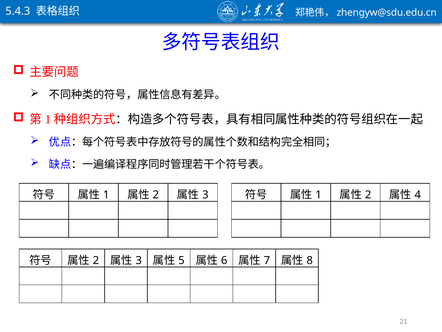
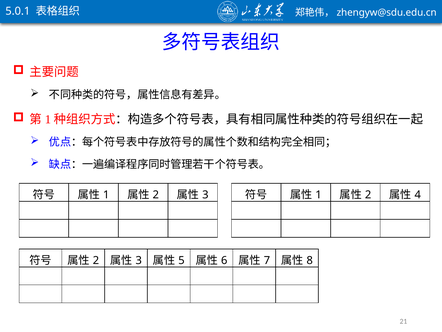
5.4.3: 5.4.3 -> 5.0.1
